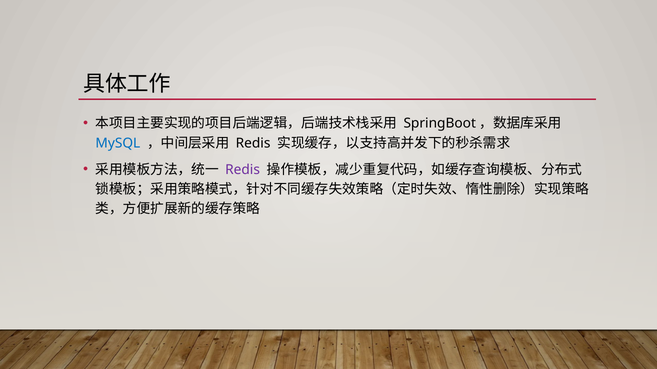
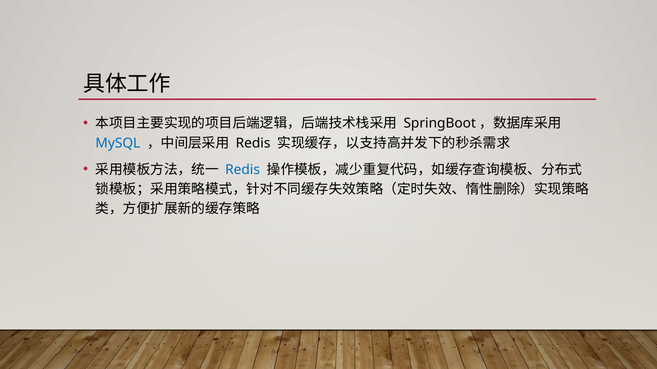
Redis at (243, 170) colour: purple -> blue
